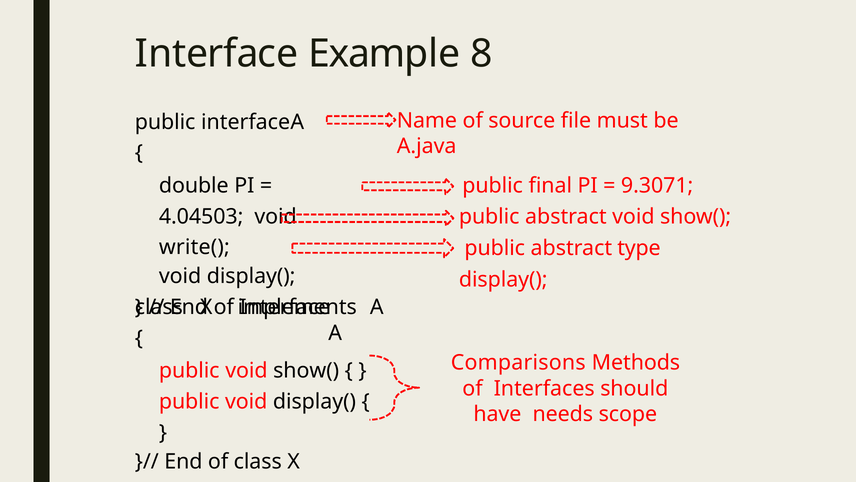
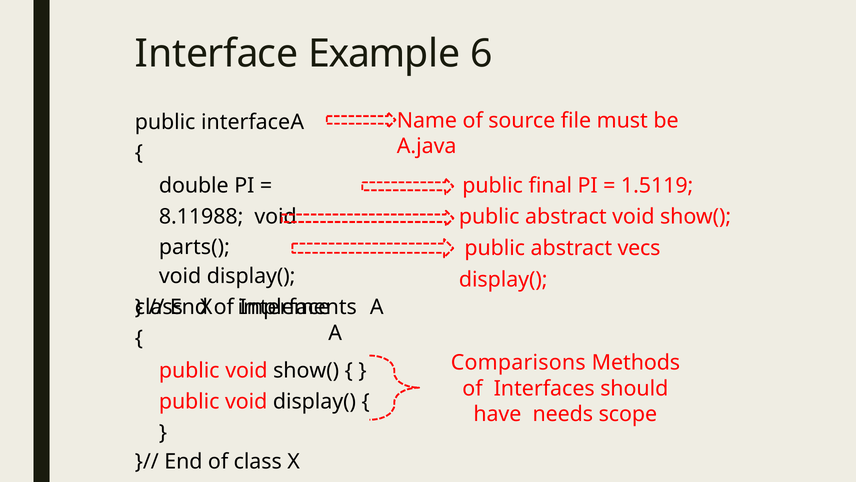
8: 8 -> 6
9.3071: 9.3071 -> 1.5119
4.04503: 4.04503 -> 8.11988
write(: write( -> parts(
type: type -> vecs
